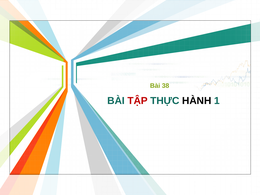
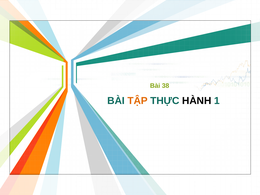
TẬP colour: red -> orange
